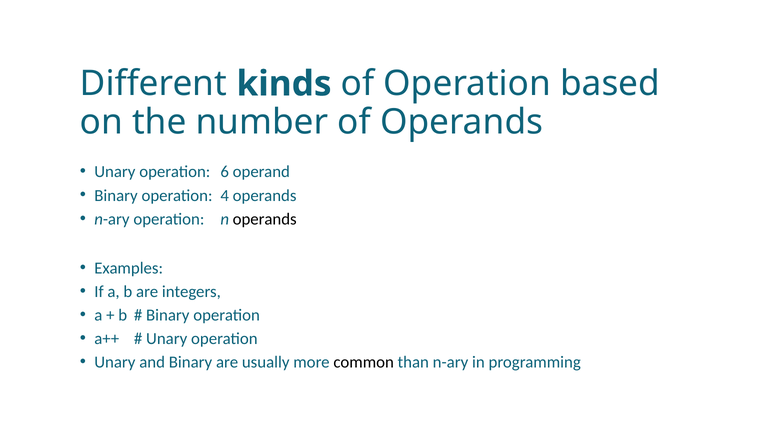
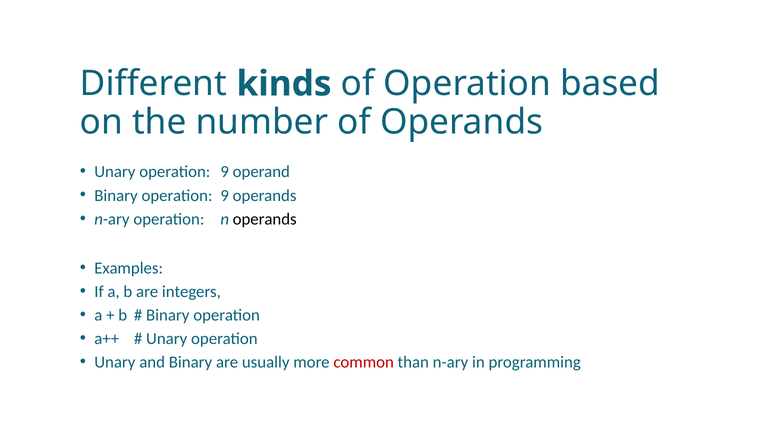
Unary operation 6: 6 -> 9
Binary operation 4: 4 -> 9
common colour: black -> red
